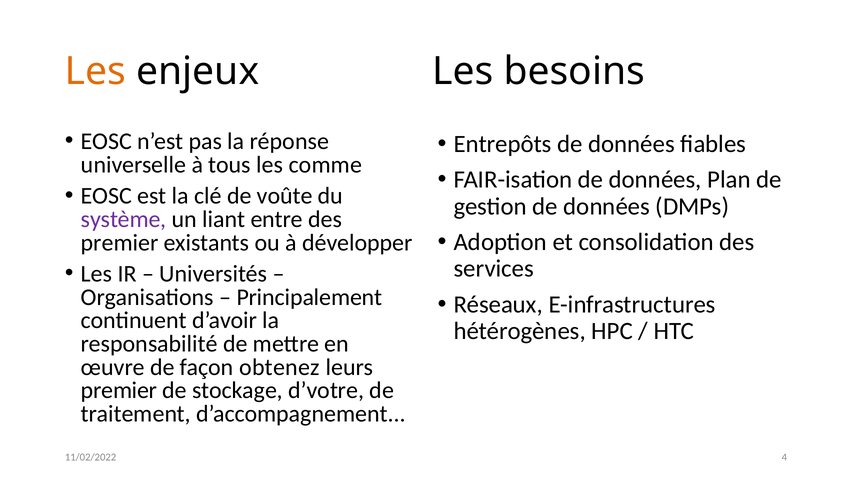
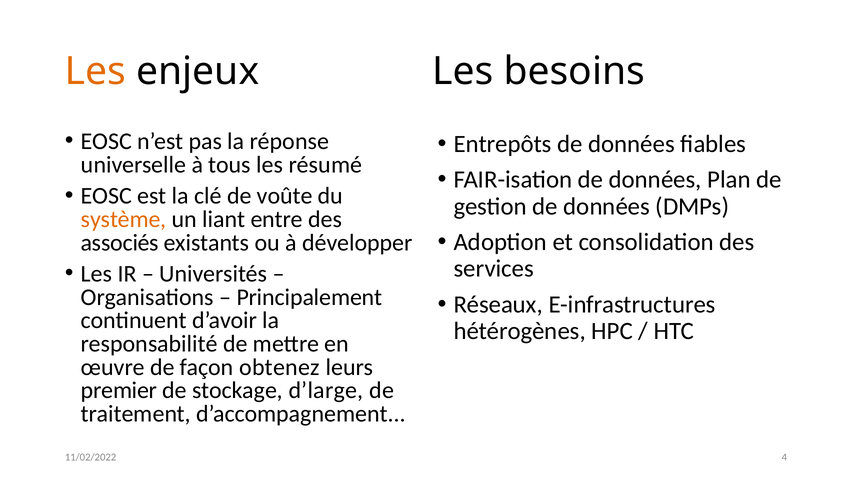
comme: comme -> résumé
système colour: purple -> orange
premier at (120, 243): premier -> associés
d’votre: d’votre -> d’large
